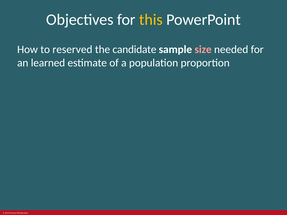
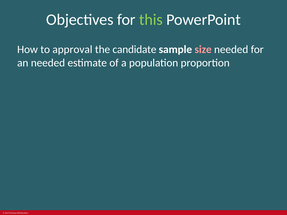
this colour: yellow -> light green
reserved: reserved -> approval
an learned: learned -> needed
